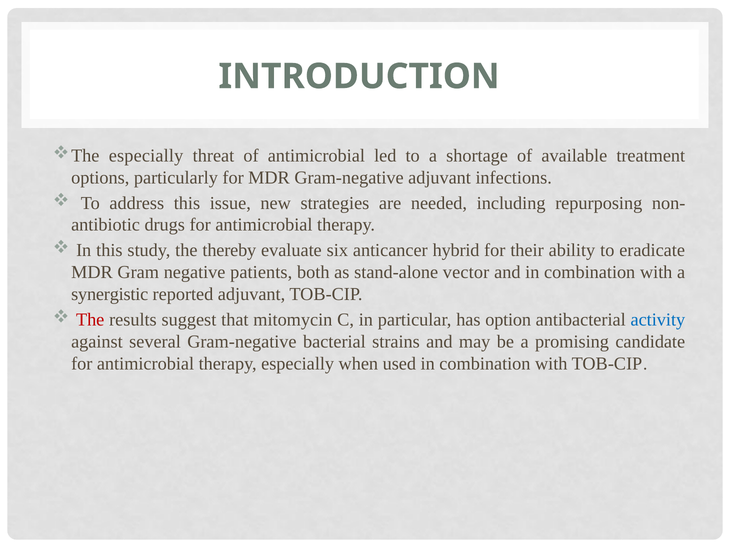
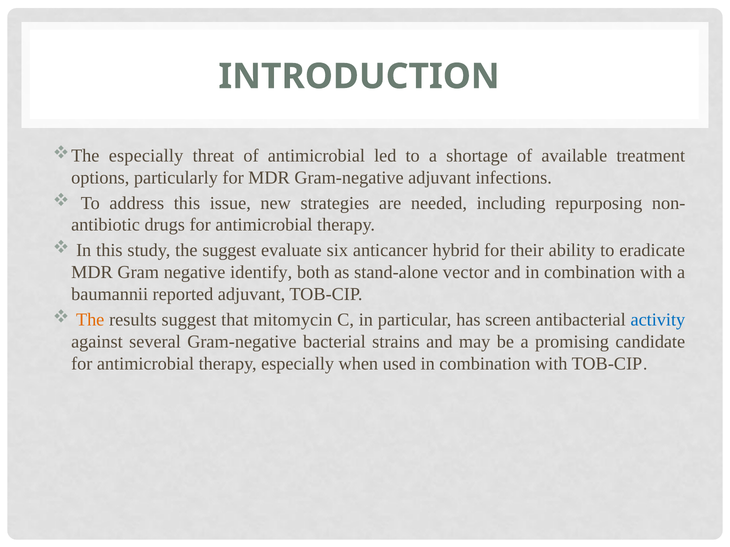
the thereby: thereby -> suggest
patients: patients -> identify
synergistic: synergistic -> baumannii
The at (90, 320) colour: red -> orange
option: option -> screen
